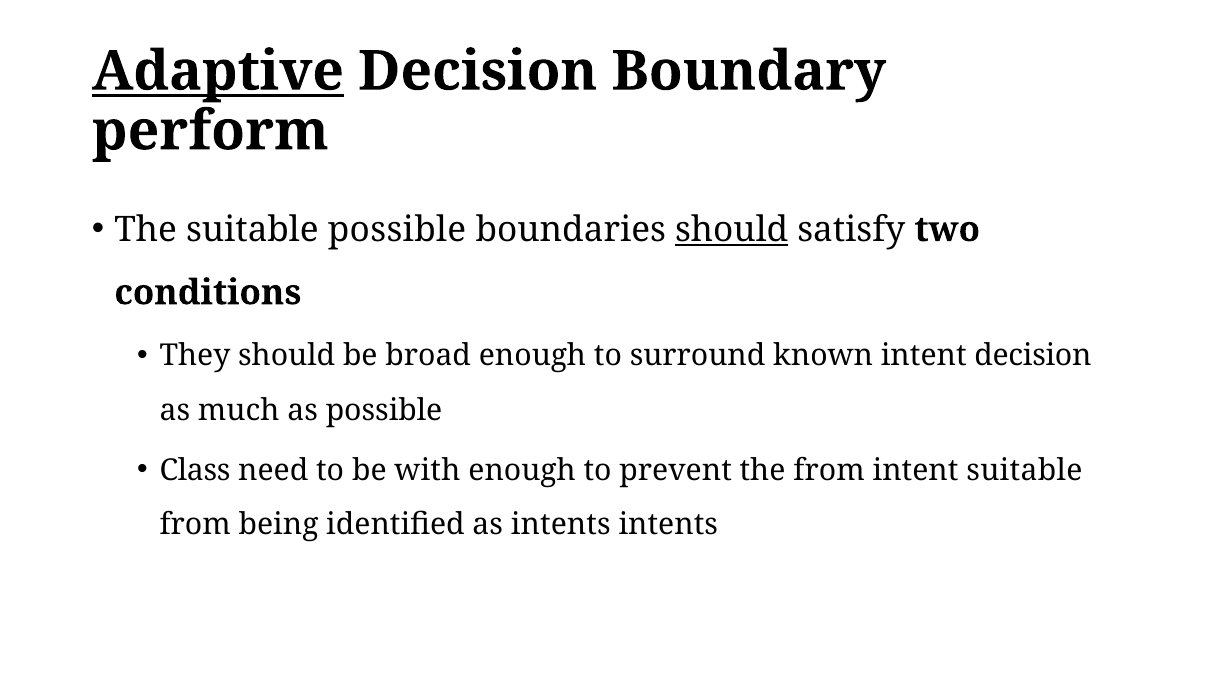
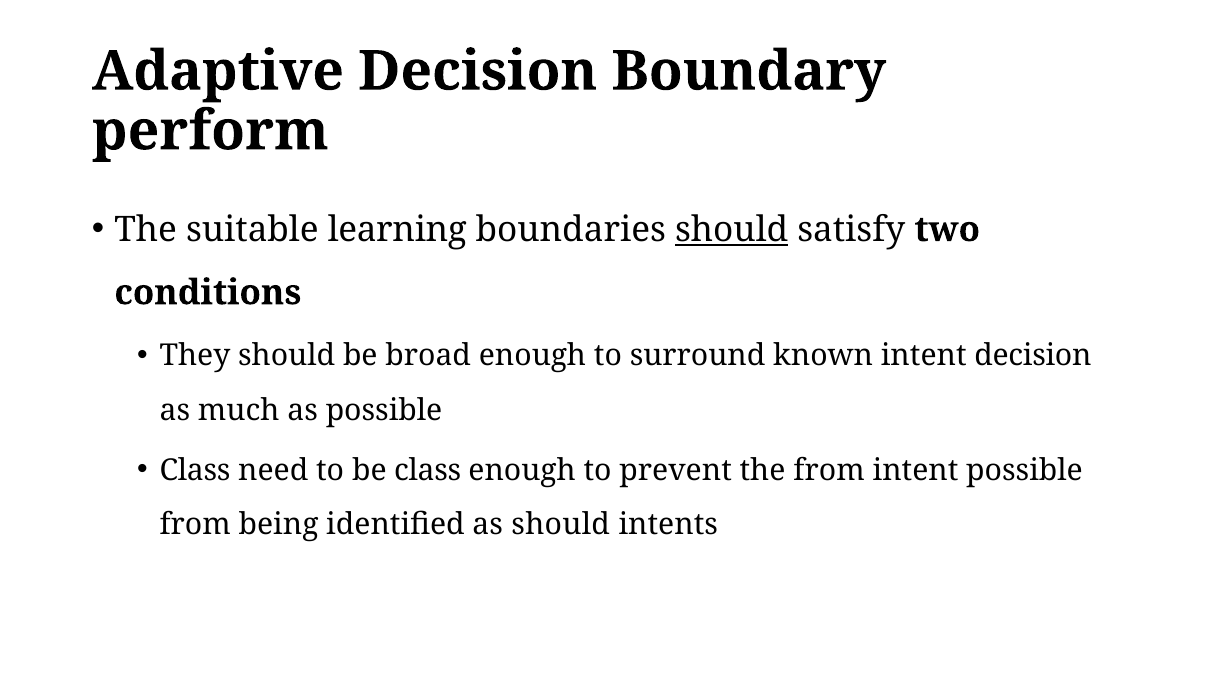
Adaptive underline: present -> none
suitable possible: possible -> learning
be with: with -> class
intent suitable: suitable -> possible
as intents: intents -> should
